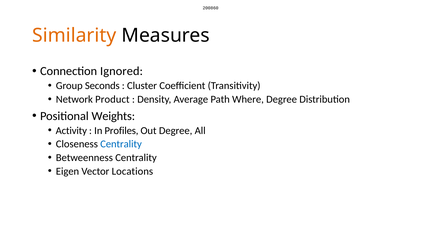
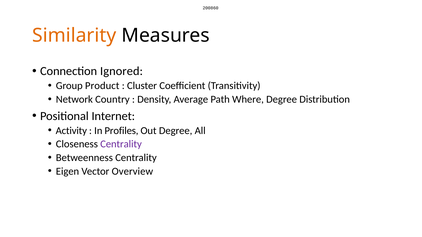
Seconds: Seconds -> Product
Product: Product -> Country
Weights: Weights -> Internet
Centrality at (121, 144) colour: blue -> purple
Locations: Locations -> Overview
